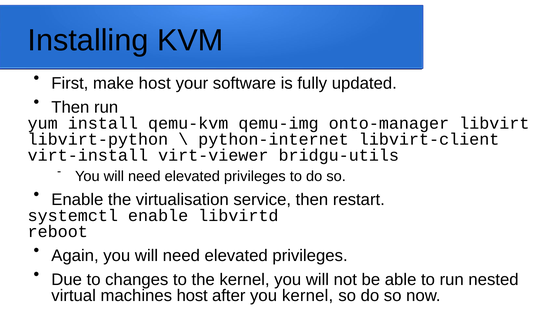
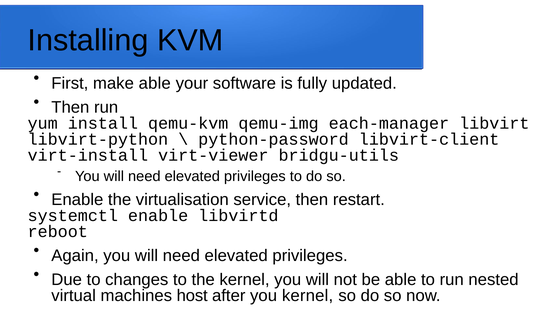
make host: host -> able
onto-manager: onto-manager -> each-manager
python-internet: python-internet -> python-password
